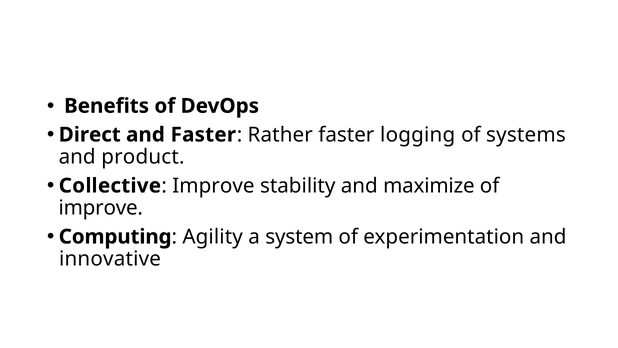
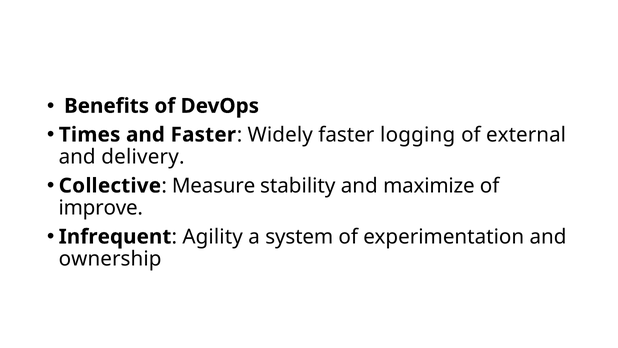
Direct: Direct -> Times
Rather: Rather -> Widely
systems: systems -> external
product: product -> delivery
Improve at (213, 186): Improve -> Measure
Computing: Computing -> Infrequent
innovative: innovative -> ownership
